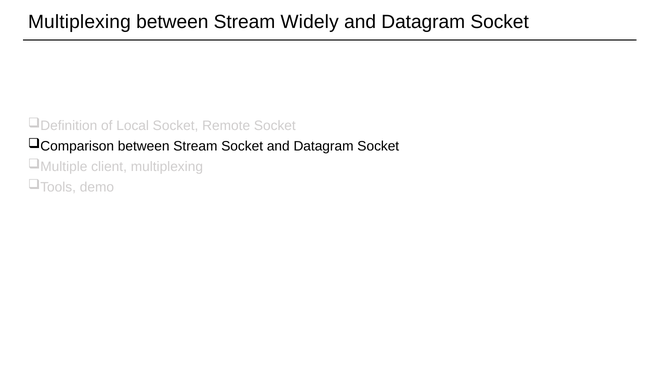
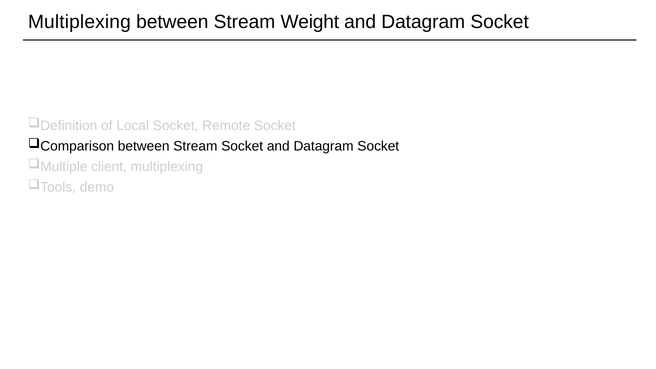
Widely: Widely -> Weight
